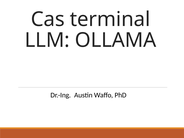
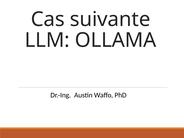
terminal: terminal -> suivante
